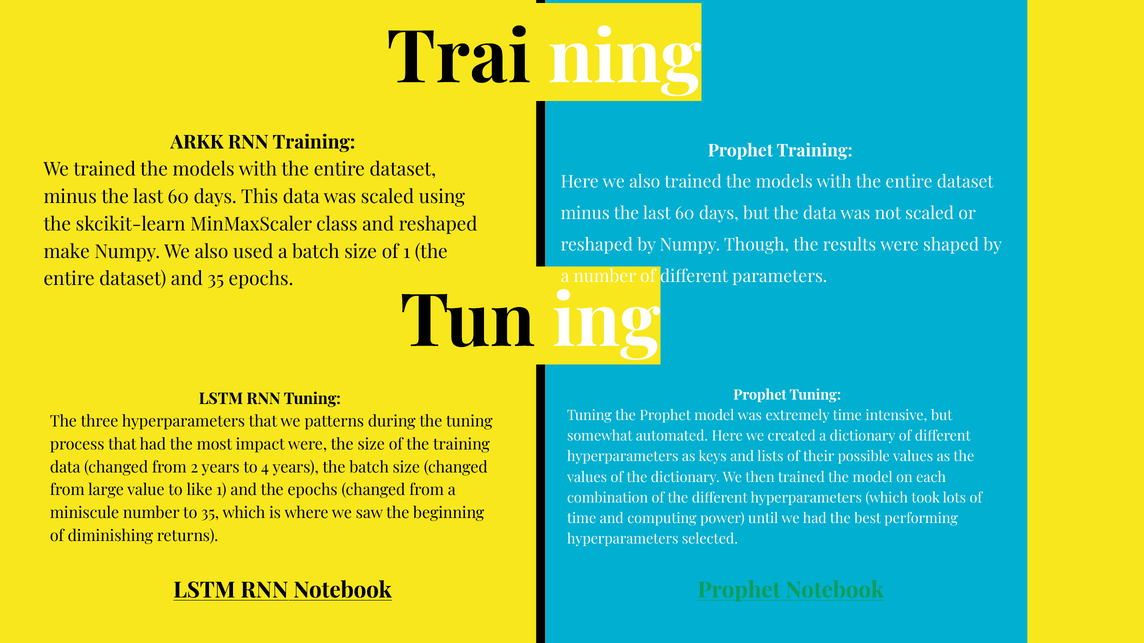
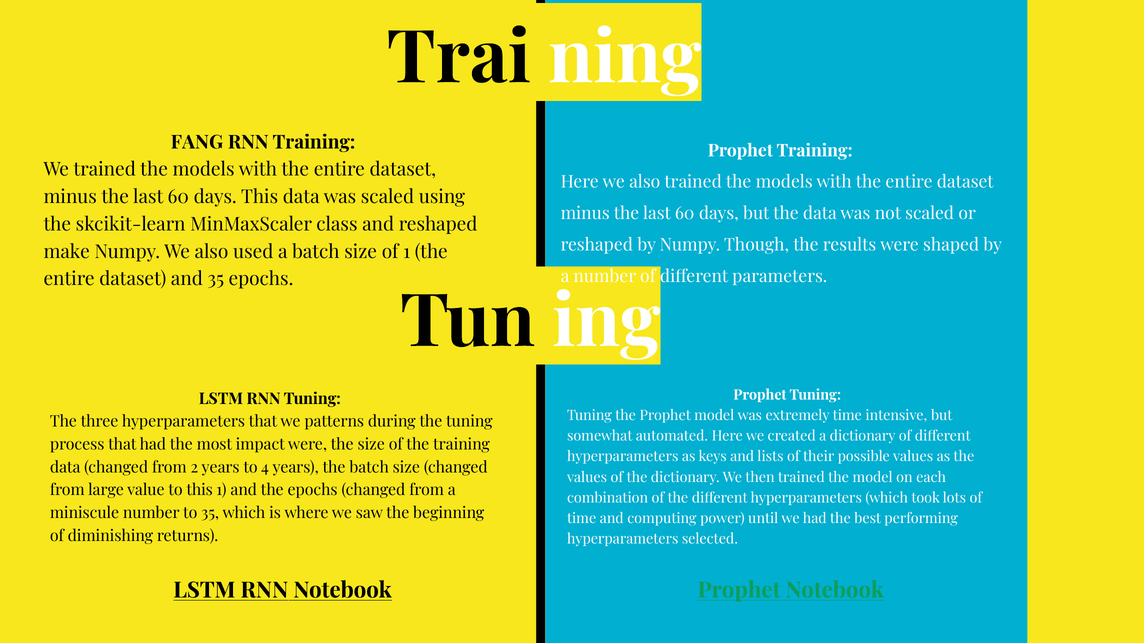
ARKK: ARKK -> FANG
to like: like -> this
